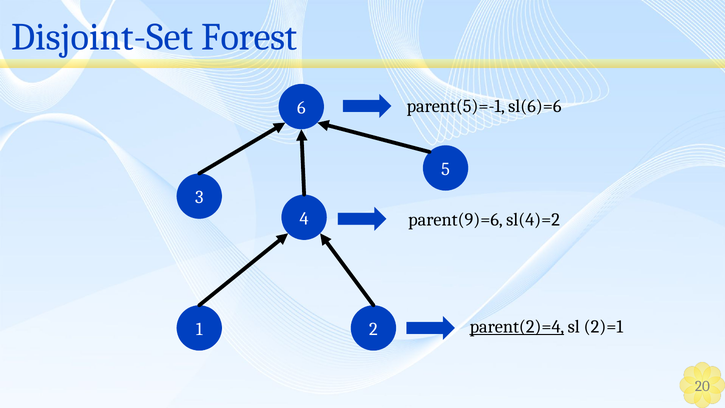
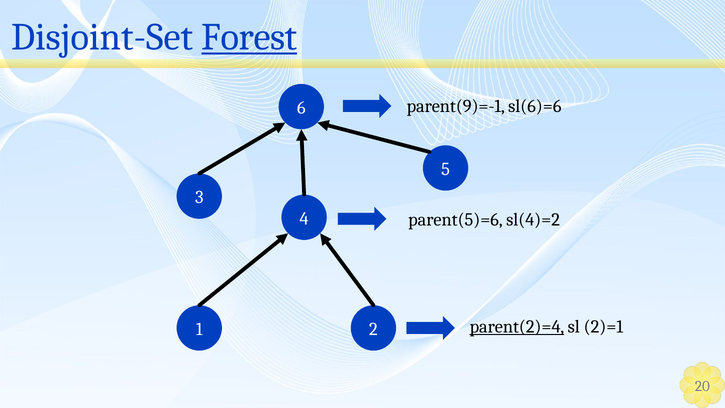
Forest underline: none -> present
parent(5)=-1: parent(5)=-1 -> parent(9)=-1
parent(9)=6: parent(9)=6 -> parent(5)=6
